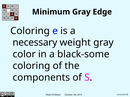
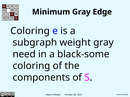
necessary: necessary -> subgraph
color: color -> need
